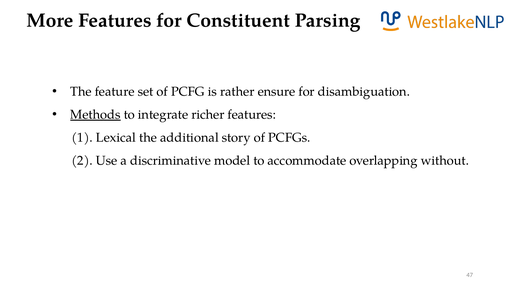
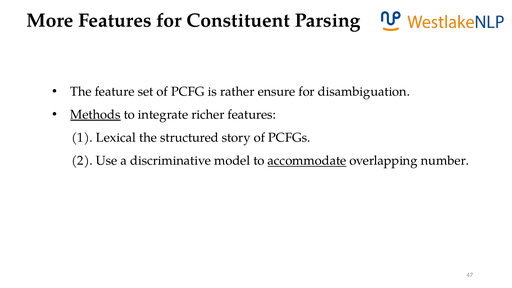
additional: additional -> structured
accommodate underline: none -> present
without: without -> number
